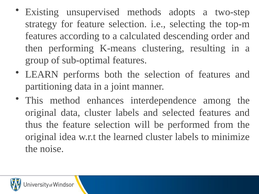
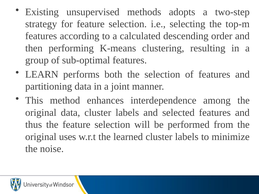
idea: idea -> uses
